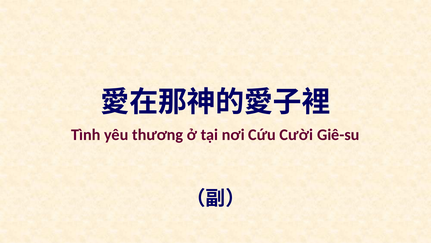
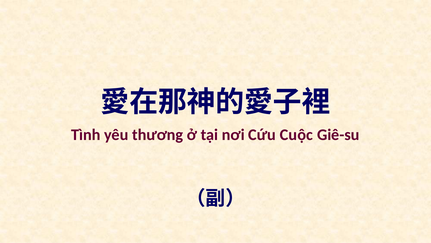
Cười: Cười -> Cuộc
